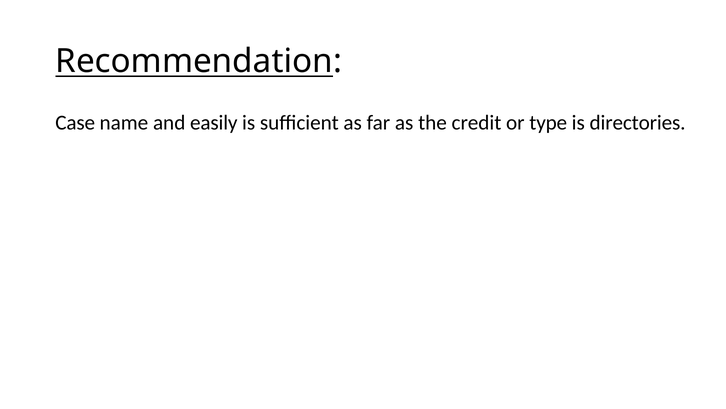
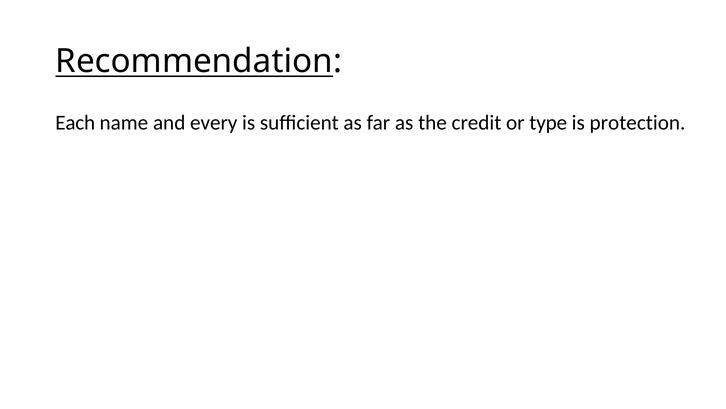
Case: Case -> Each
easily: easily -> every
directories: directories -> protection
